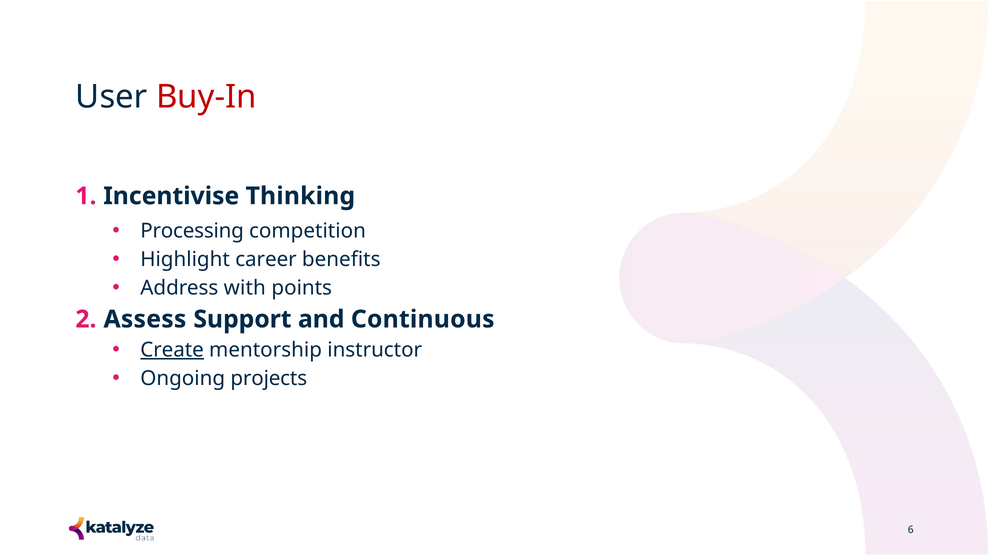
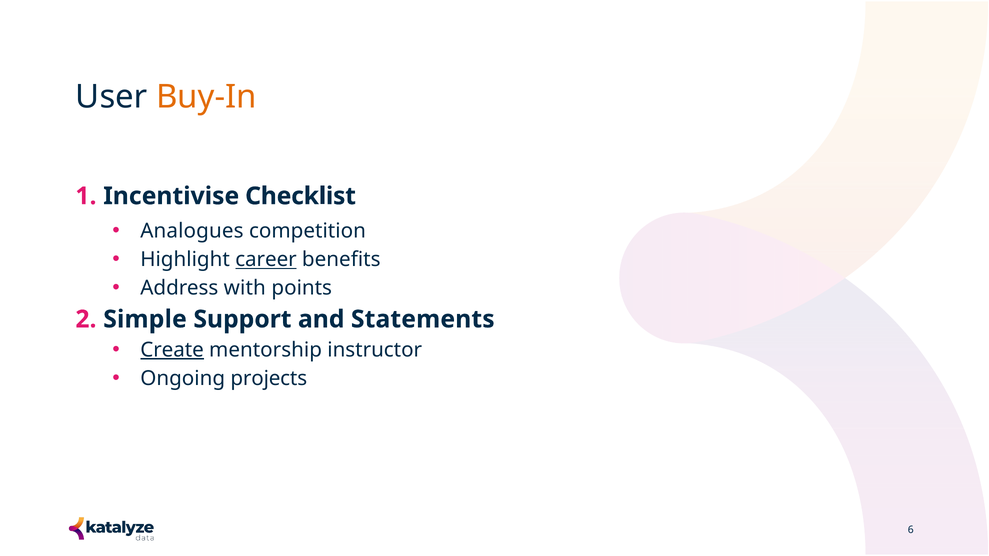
Buy-In colour: red -> orange
Thinking: Thinking -> Checklist
Processing: Processing -> Analogues
career underline: none -> present
Assess: Assess -> Simple
Continuous: Continuous -> Statements
